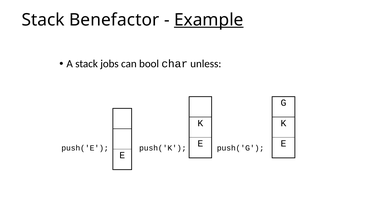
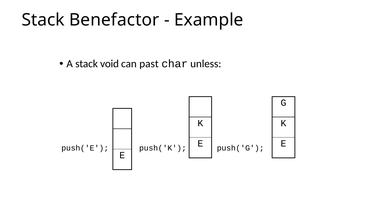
Example underline: present -> none
jobs: jobs -> void
bool: bool -> past
